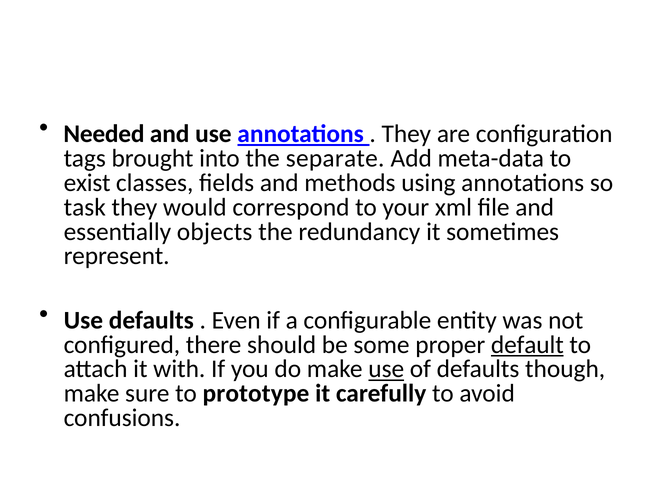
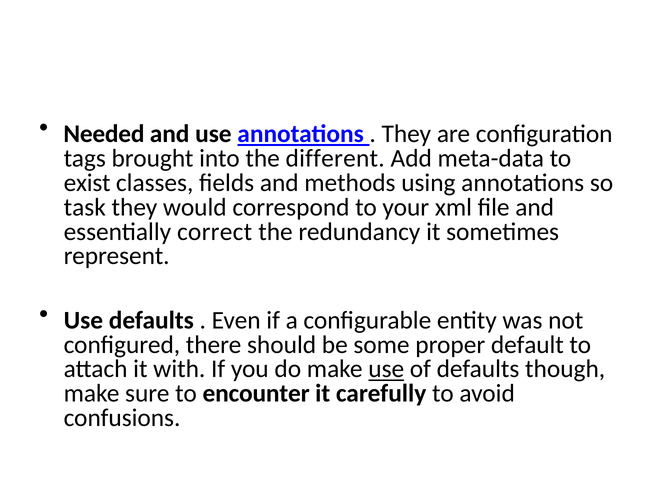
separate: separate -> different
objects: objects -> correct
default underline: present -> none
prototype: prototype -> encounter
